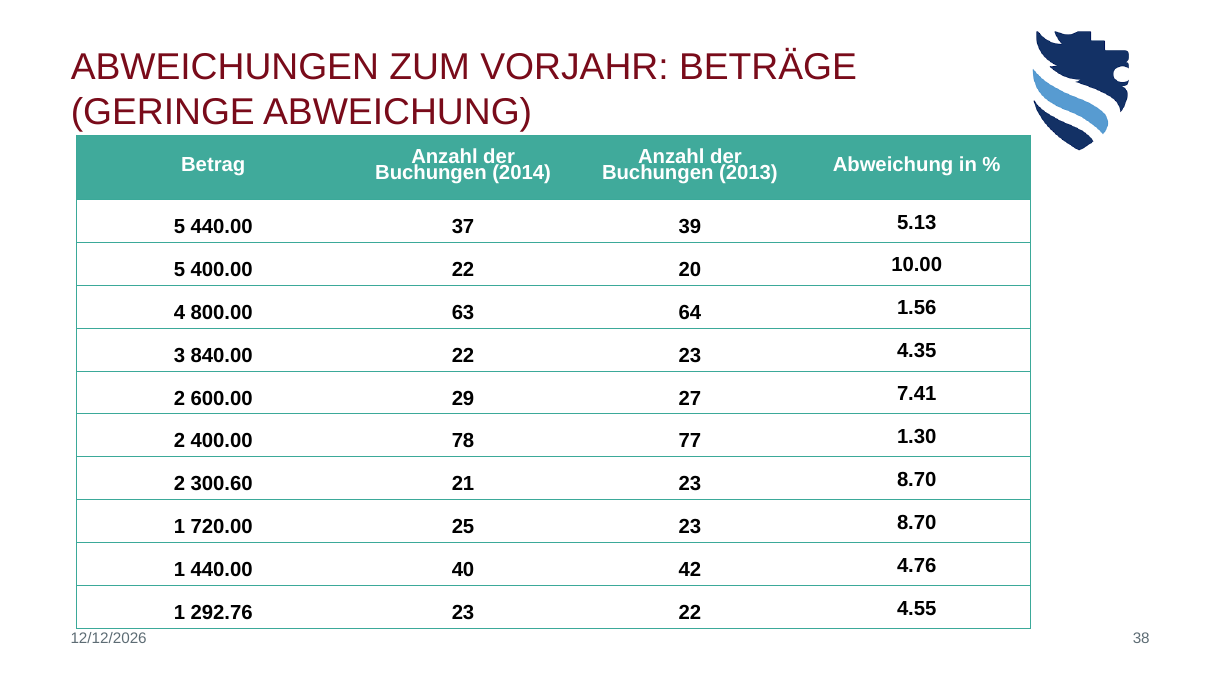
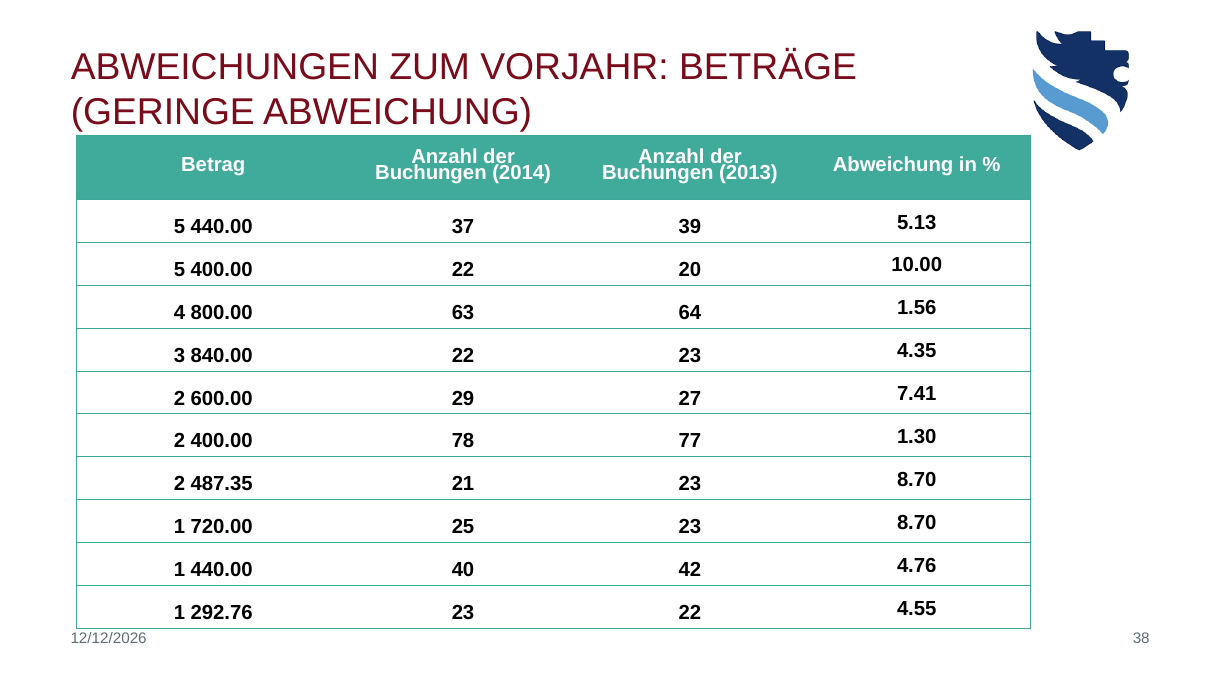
300.60: 300.60 -> 487.35
